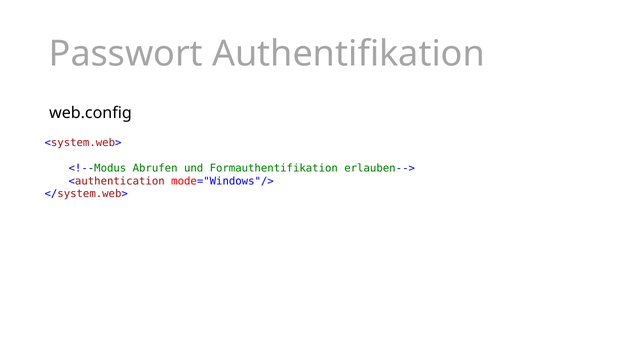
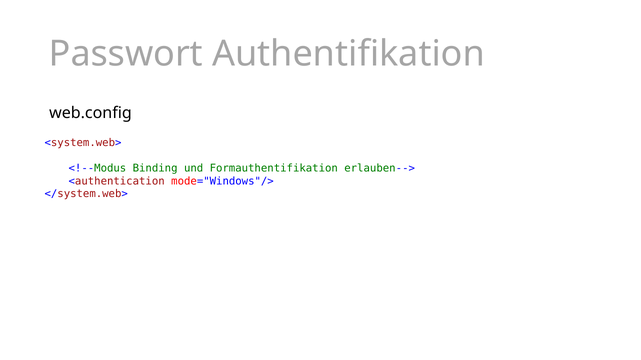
Abrufen: Abrufen -> Binding
